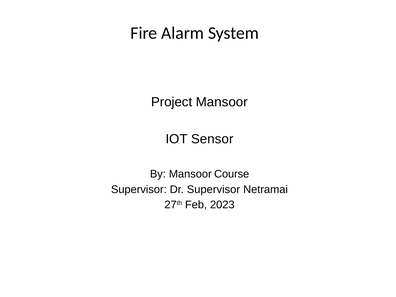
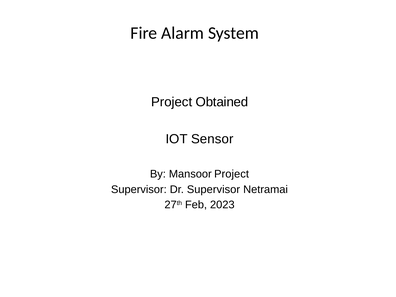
Project Mansoor: Mansoor -> Obtained
Mansoor Course: Course -> Project
